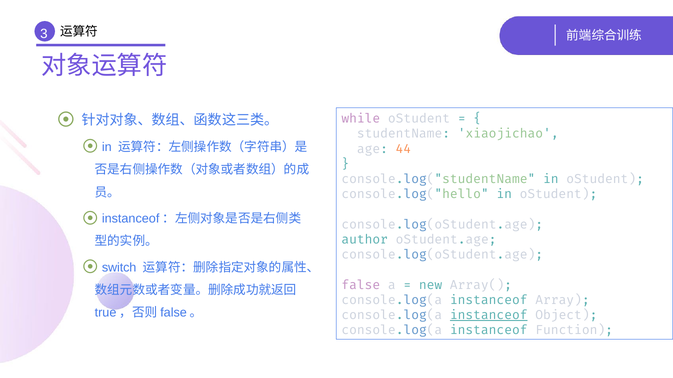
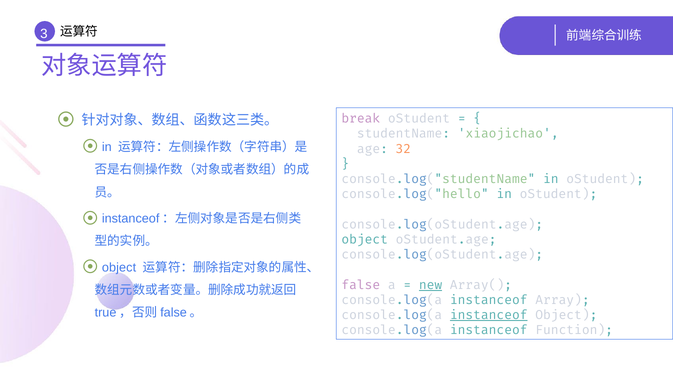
while: while -> break
44: 44 -> 32
author at (365, 240): author -> object
switch at (119, 268): switch -> object
new underline: none -> present
